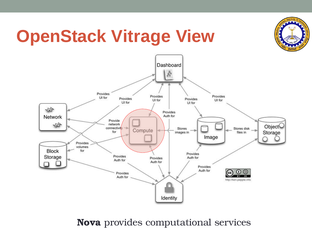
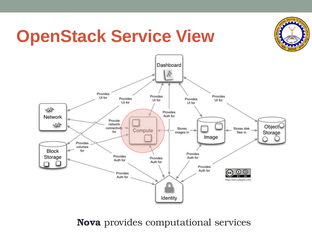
Vitrage: Vitrage -> Service
